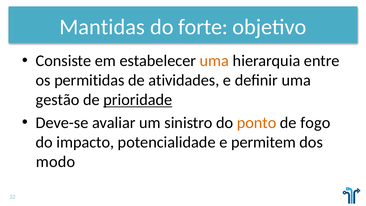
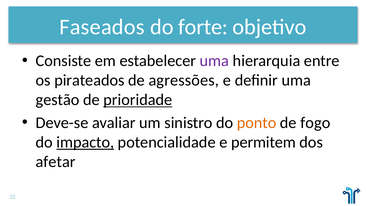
Mantidas: Mantidas -> Faseados
uma at (214, 61) colour: orange -> purple
permitidas: permitidas -> pirateados
atividades: atividades -> agressões
impacto underline: none -> present
modo: modo -> afetar
